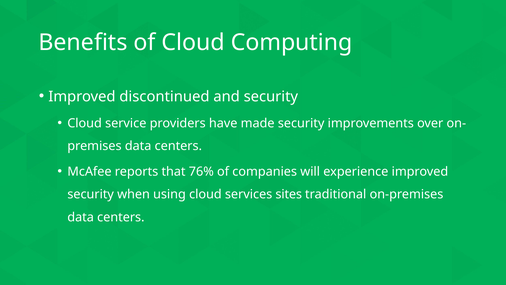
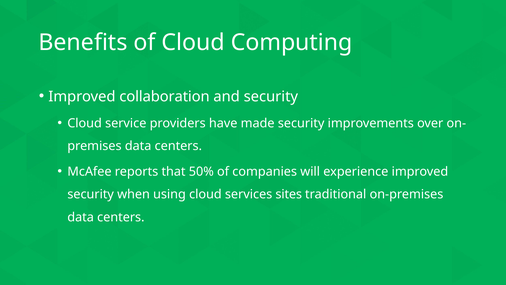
discontinued: discontinued -> collaboration
76%: 76% -> 50%
